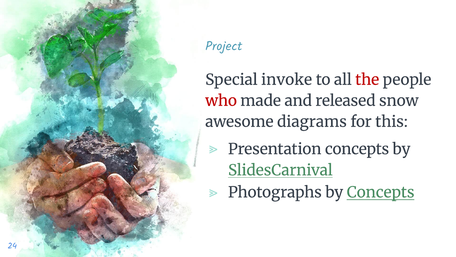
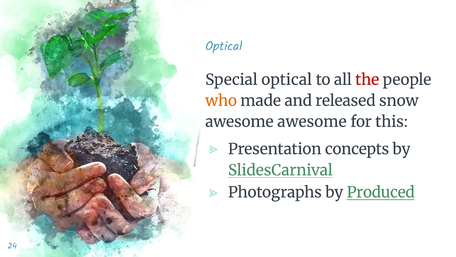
Project at (224, 46): Project -> Optical
Special invoke: invoke -> optical
who colour: red -> orange
awesome diagrams: diagrams -> awesome
by Concepts: Concepts -> Produced
